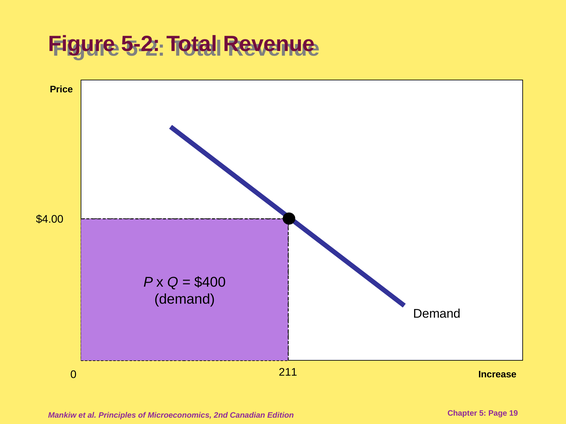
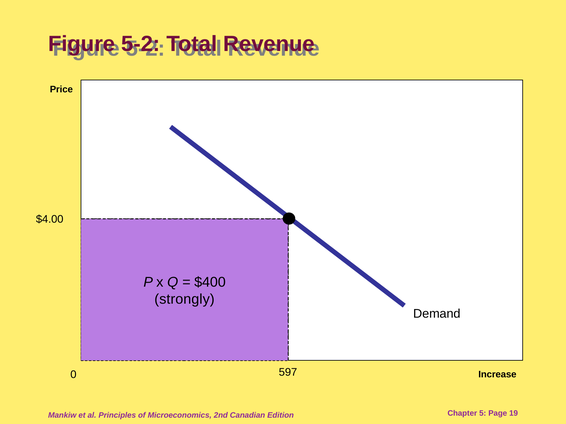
demand at (185, 299): demand -> strongly
211: 211 -> 597
